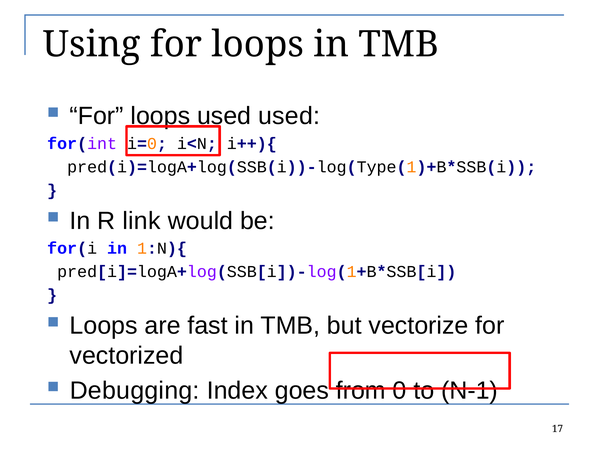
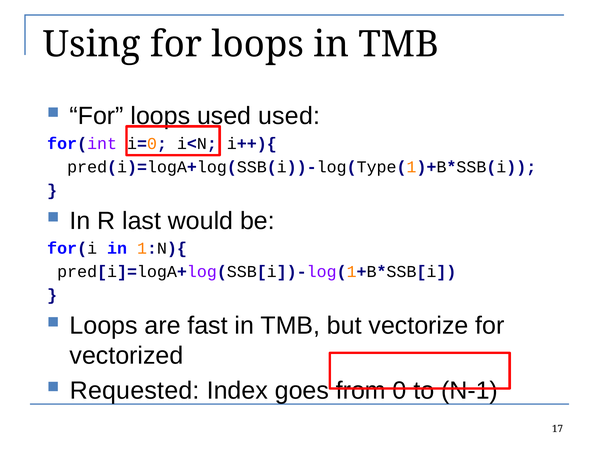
link: link -> last
Debugging: Debugging -> Requested
